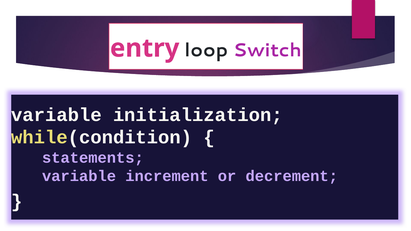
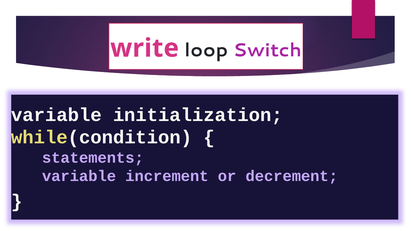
entry: entry -> write
